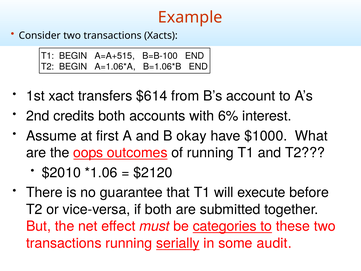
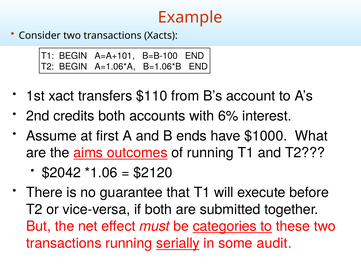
A=A+515: A=A+515 -> A=A+101
$614: $614 -> $110
okay: okay -> ends
oops: oops -> aims
$2010: $2010 -> $2042
